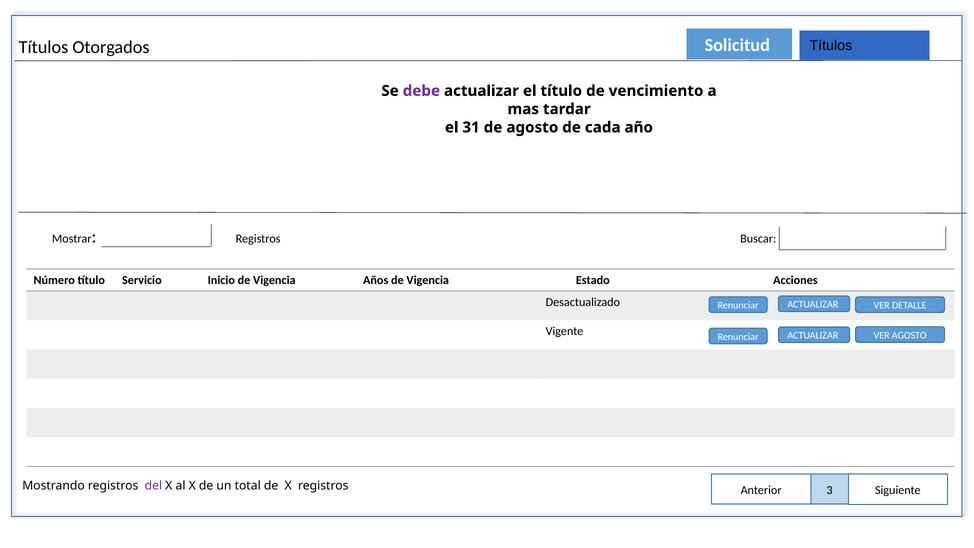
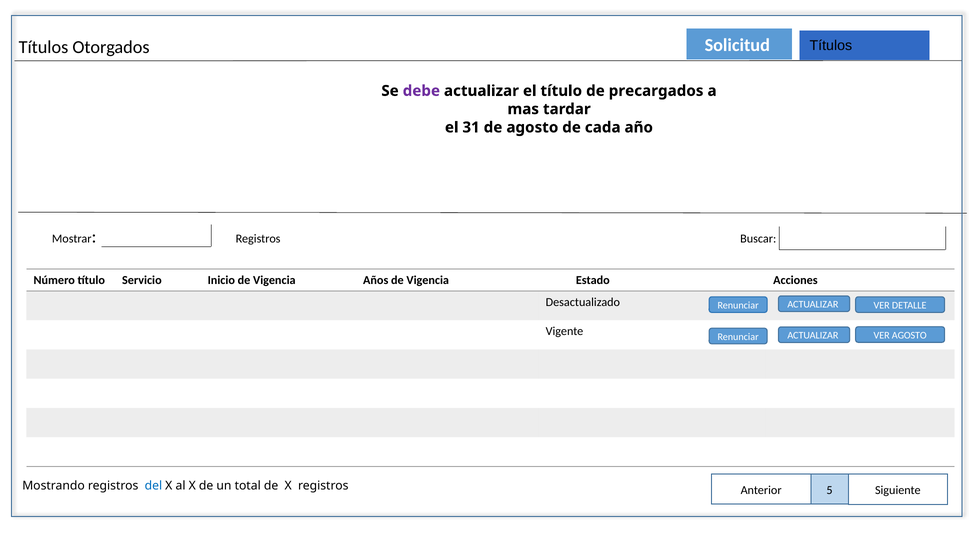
vencimiento: vencimiento -> precargados
del colour: purple -> blue
3: 3 -> 5
